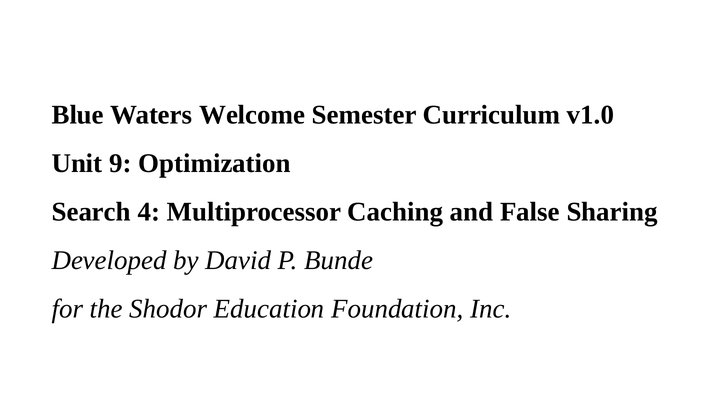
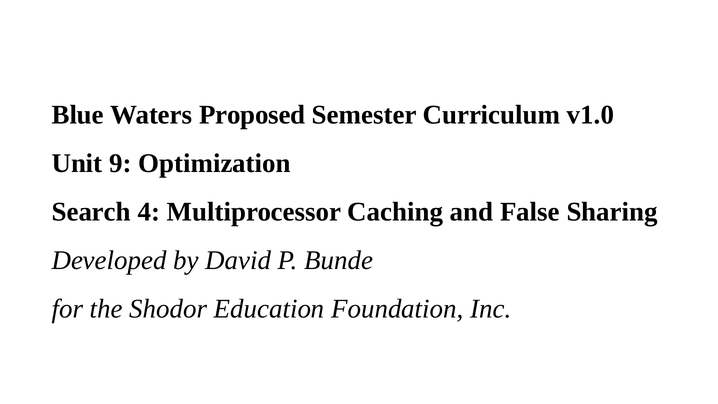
Welcome: Welcome -> Proposed
